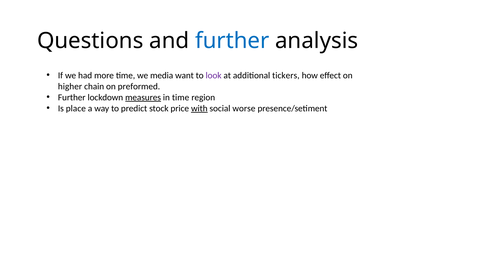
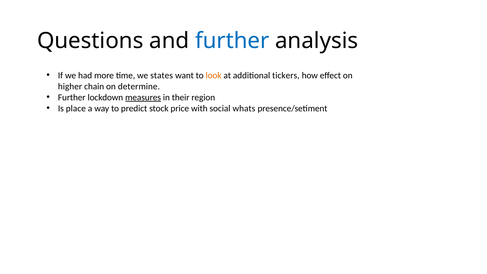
media: media -> states
look colour: purple -> orange
preformed: preformed -> determine
in time: time -> their
with underline: present -> none
worse: worse -> whats
